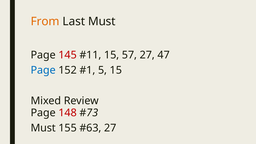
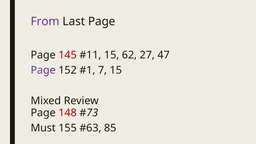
From colour: orange -> purple
Last Must: Must -> Page
57: 57 -> 62
Page at (43, 70) colour: blue -> purple
5: 5 -> 7
27 at (110, 128): 27 -> 85
